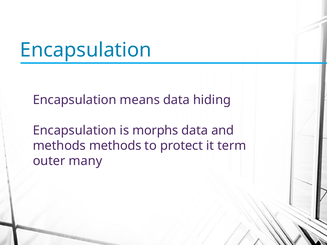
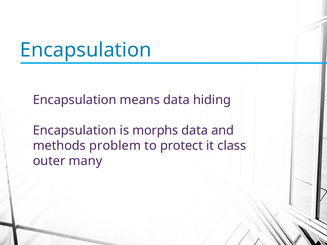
methods methods: methods -> problem
term: term -> class
